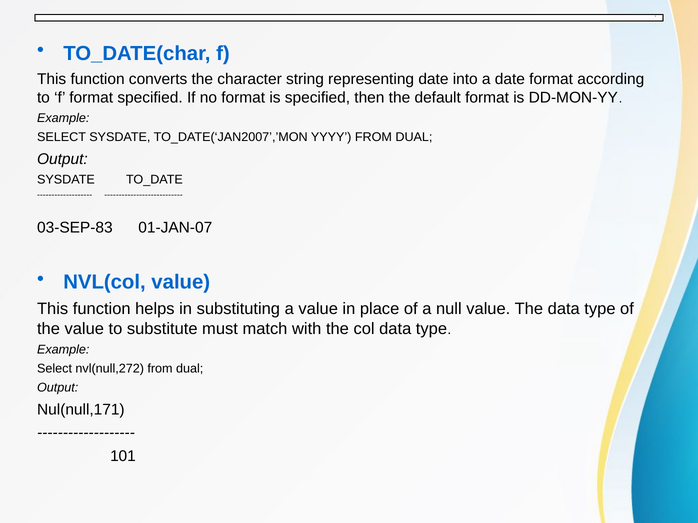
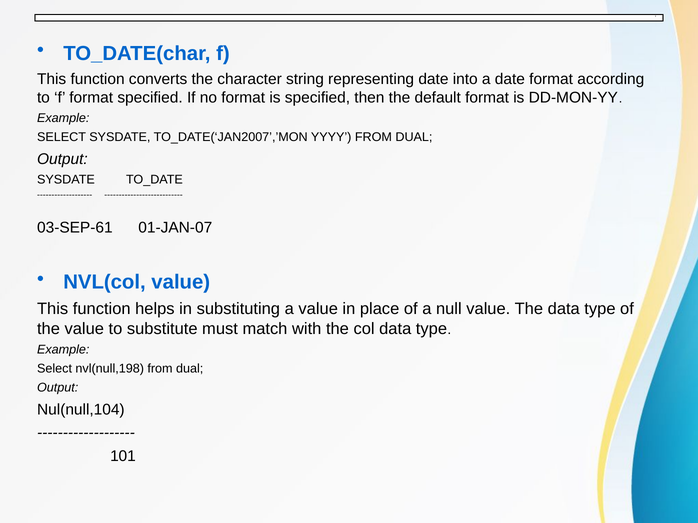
03-SEP-83: 03-SEP-83 -> 03-SEP-61
nvl(null,272: nvl(null,272 -> nvl(null,198
Nul(null,171: Nul(null,171 -> Nul(null,104
